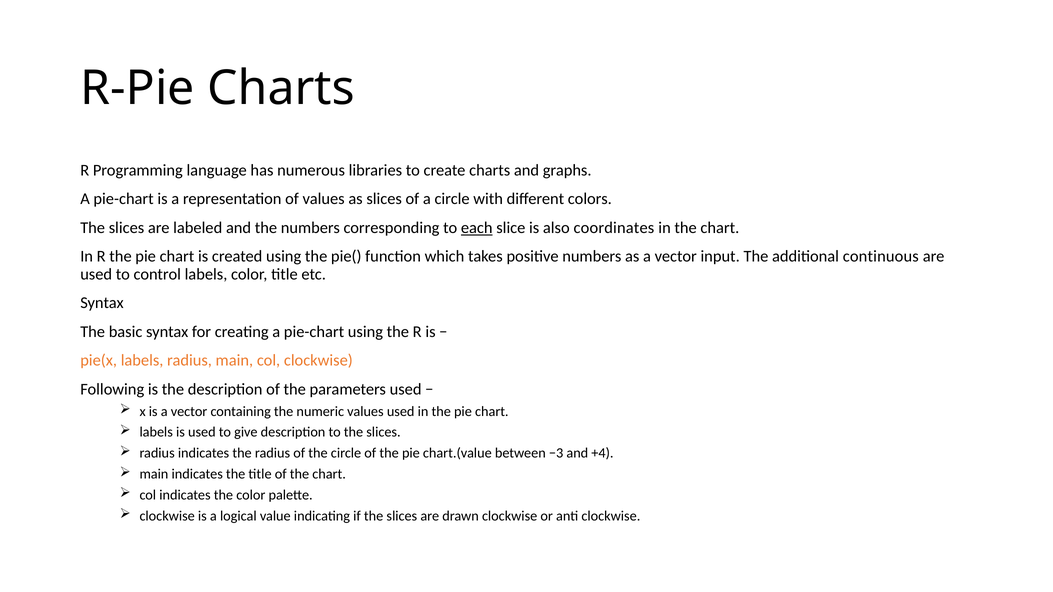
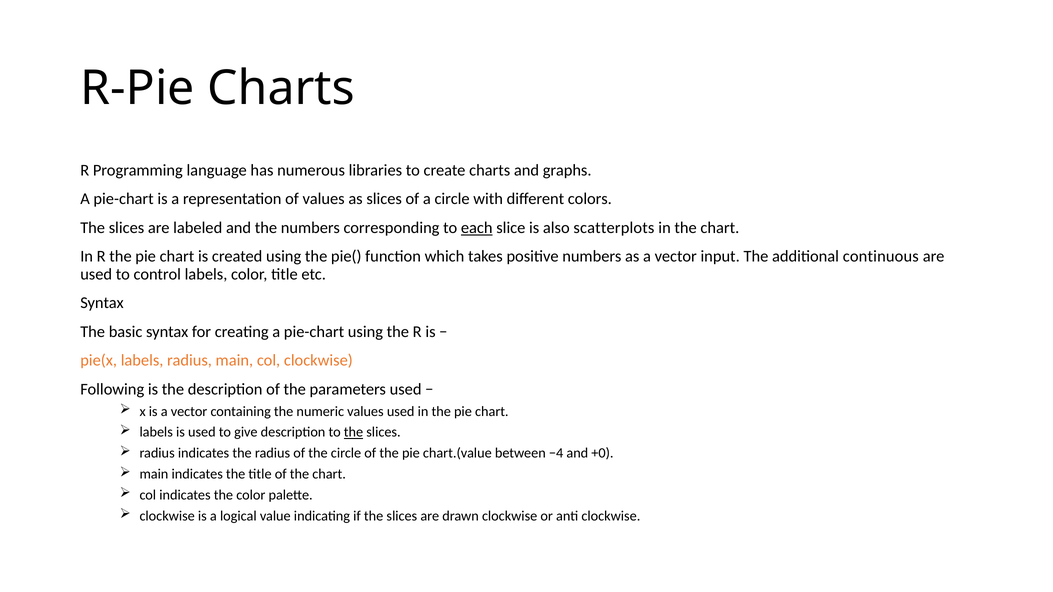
coordinates: coordinates -> scatterplots
the at (353, 433) underline: none -> present
−3: −3 -> −4
+4: +4 -> +0
